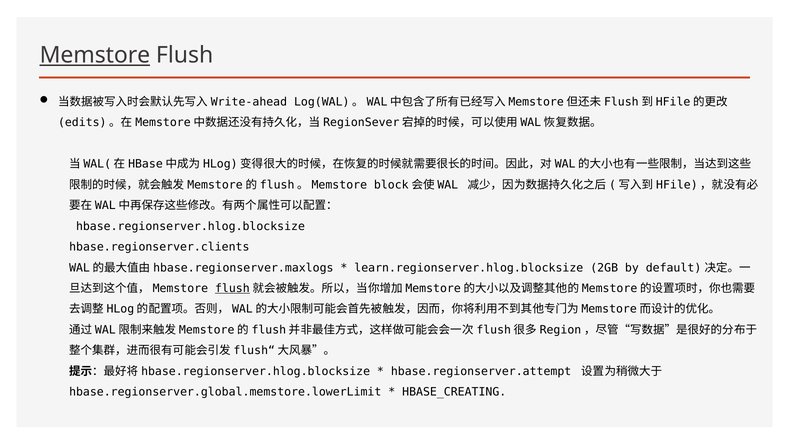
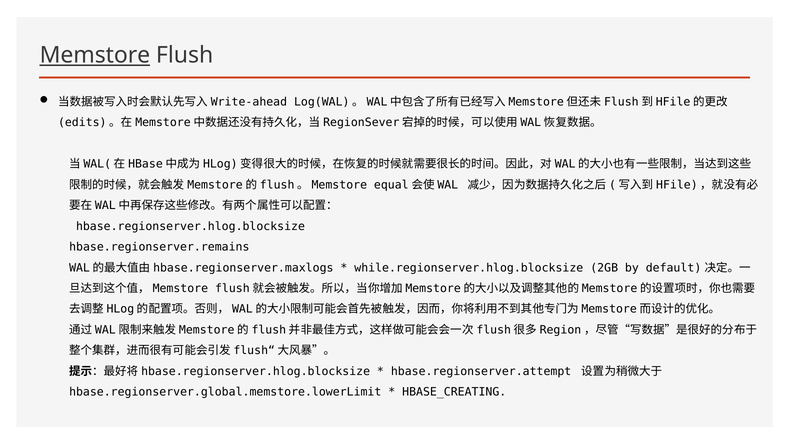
block: block -> equal
hbase.regionserver.clients: hbase.regionserver.clients -> hbase.regionserver.remains
learn.regionserver.hlog.blocksize: learn.regionserver.hlog.blocksize -> while.regionserver.hlog.blocksize
flush at (232, 288) underline: present -> none
